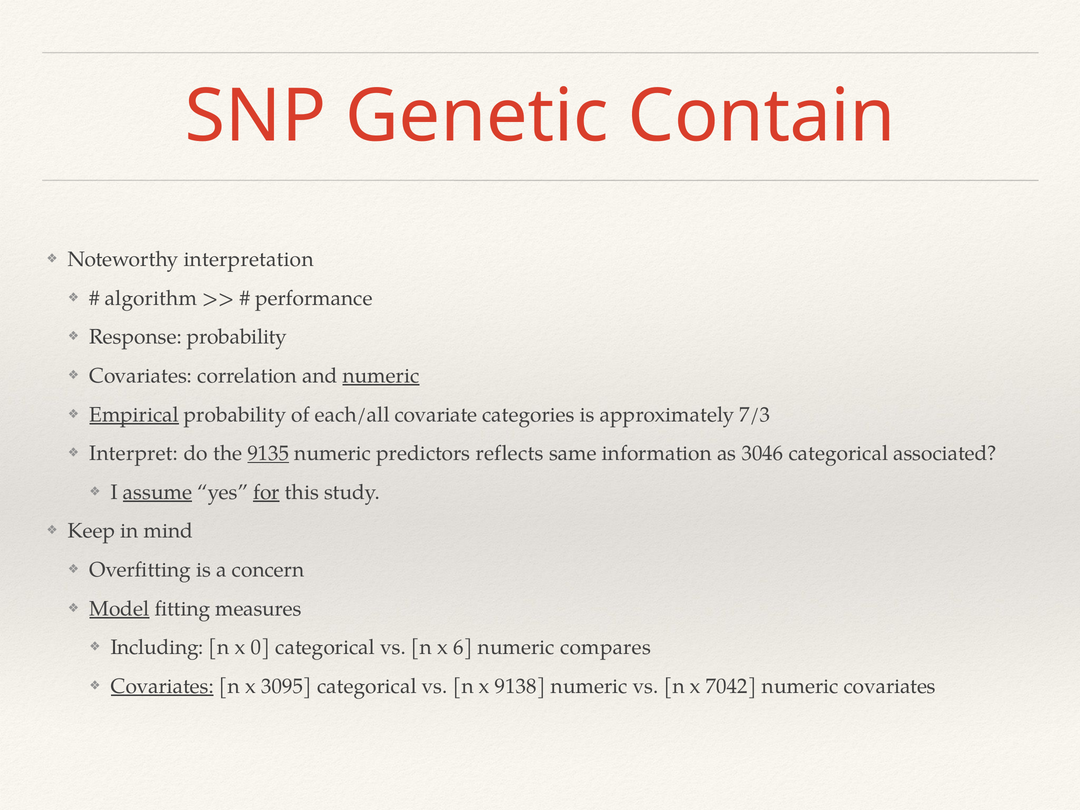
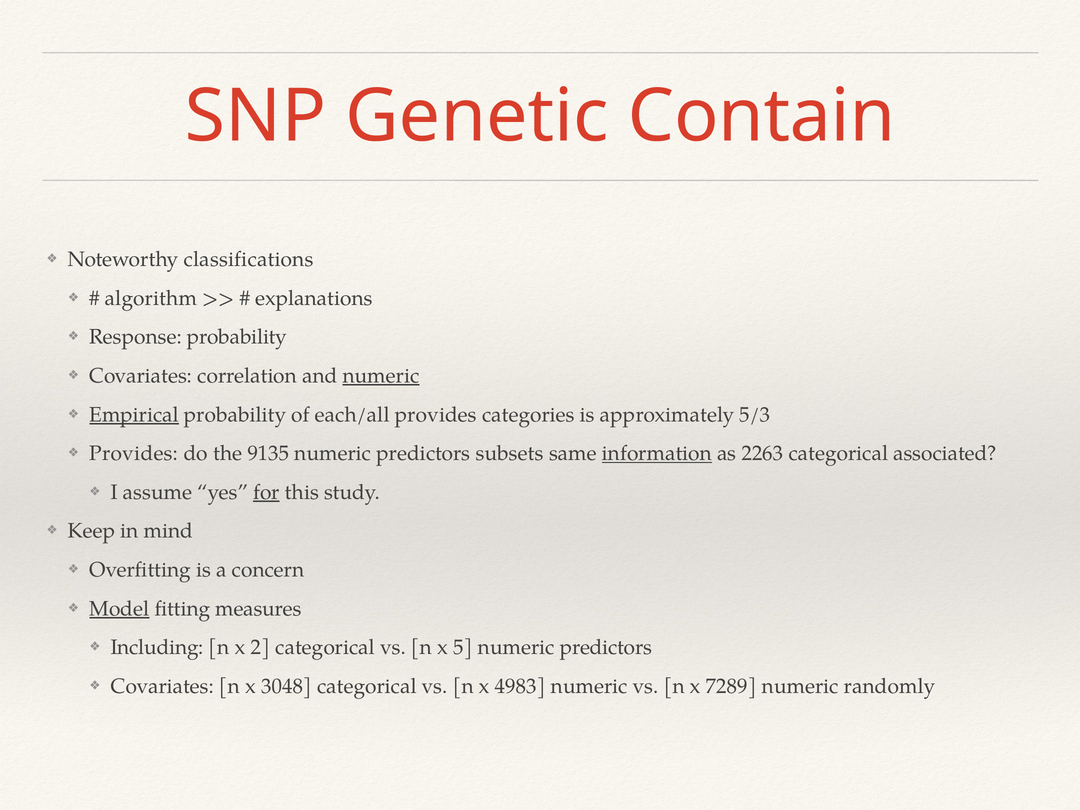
interpretation: interpretation -> classifications
performance: performance -> explanations
each/all covariate: covariate -> provides
7/3: 7/3 -> 5/3
Interpret at (134, 453): Interpret -> Provides
9135 underline: present -> none
reflects: reflects -> subsets
information underline: none -> present
3046: 3046 -> 2263
assume underline: present -> none
0: 0 -> 2
6: 6 -> 5
compares at (606, 648): compares -> predictors
Covariates at (162, 686) underline: present -> none
3095: 3095 -> 3048
9138: 9138 -> 4983
7042: 7042 -> 7289
numeric covariates: covariates -> randomly
